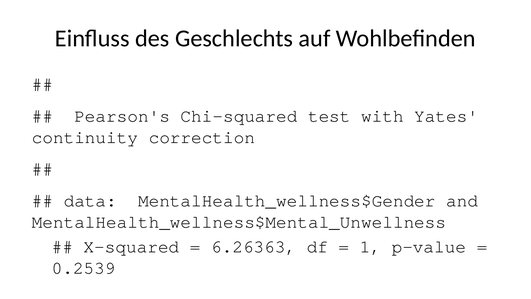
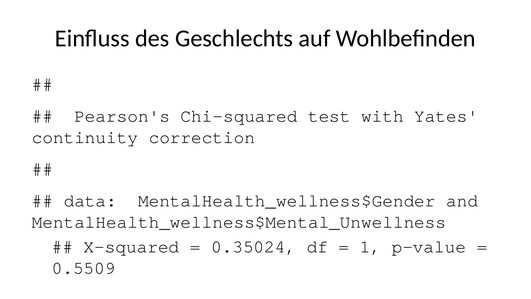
6.26363: 6.26363 -> 0.35024
0.2539: 0.2539 -> 0.5509
